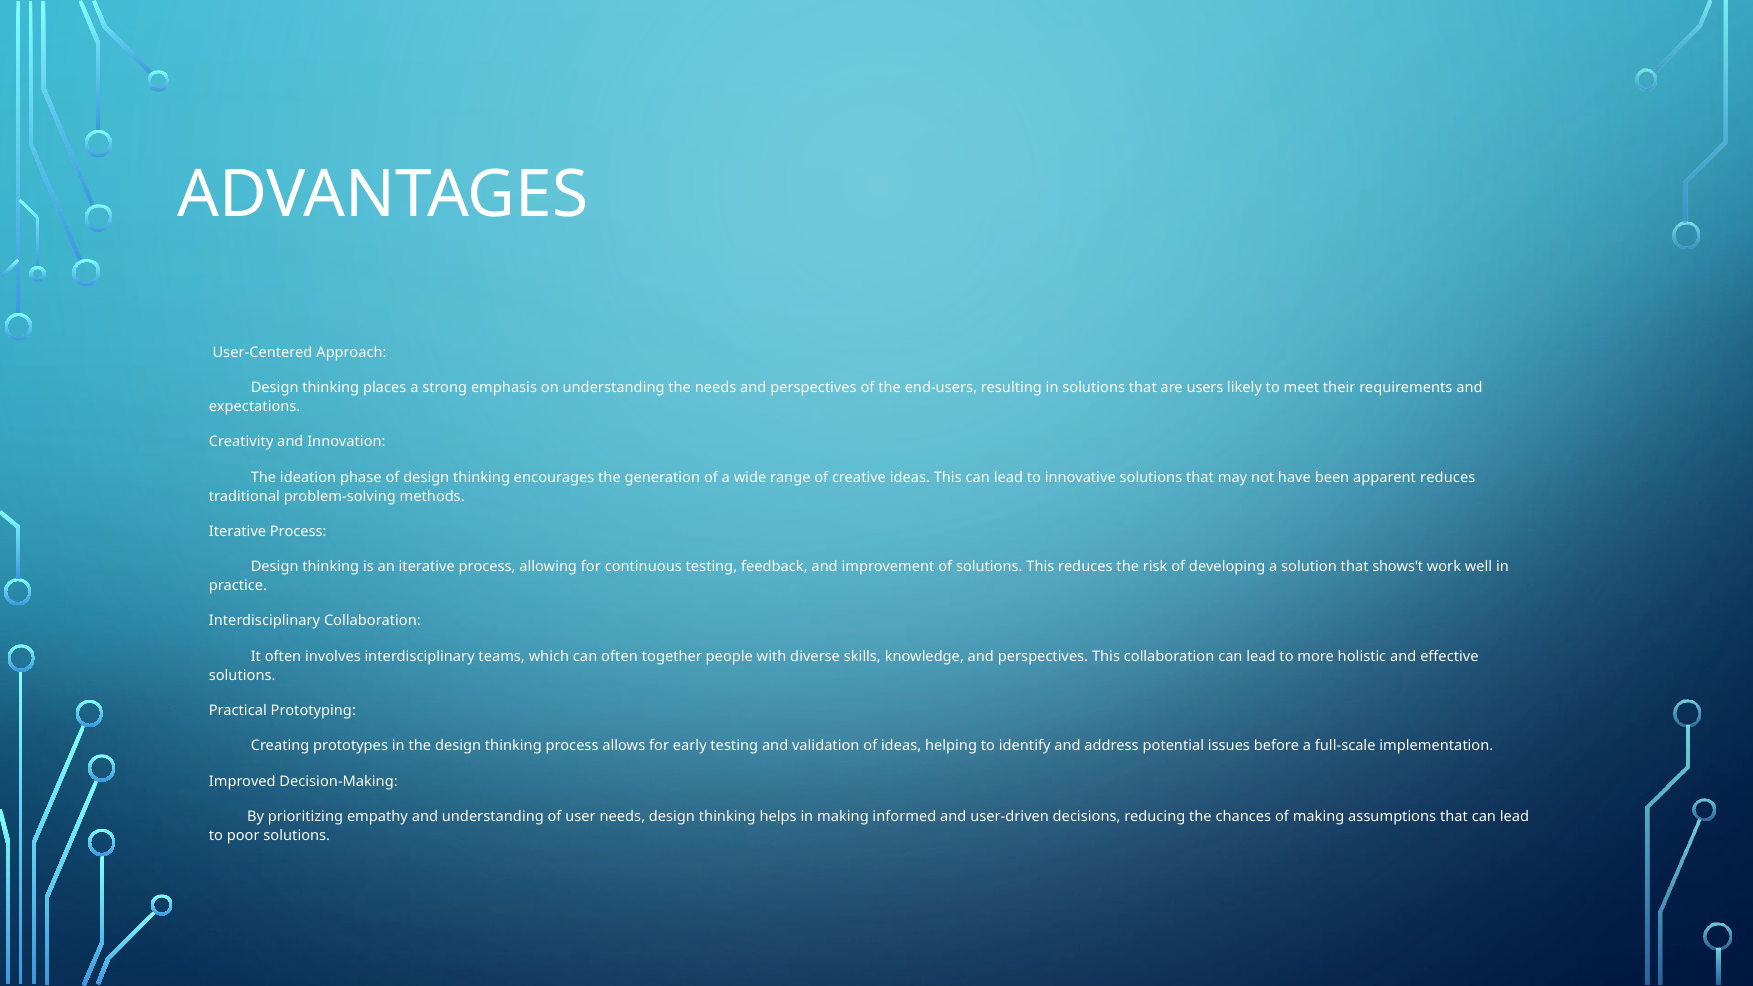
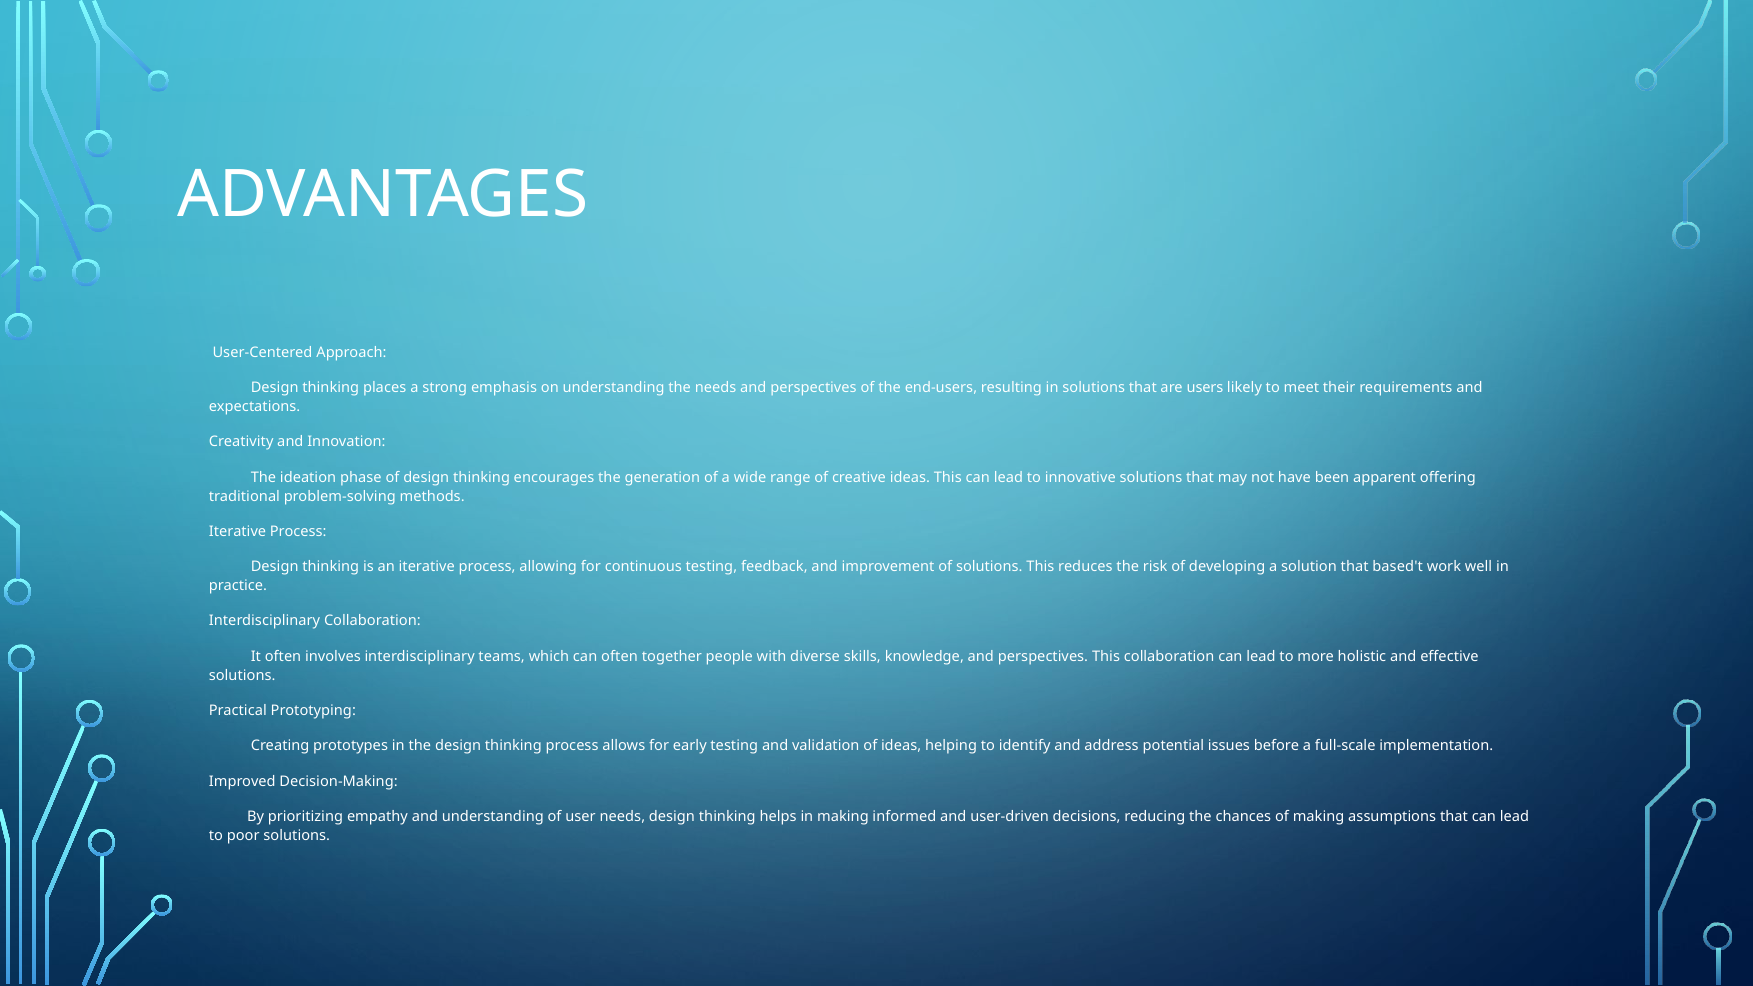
apparent reduces: reduces -> offering
shows't: shows't -> based't
